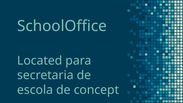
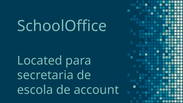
concept: concept -> account
